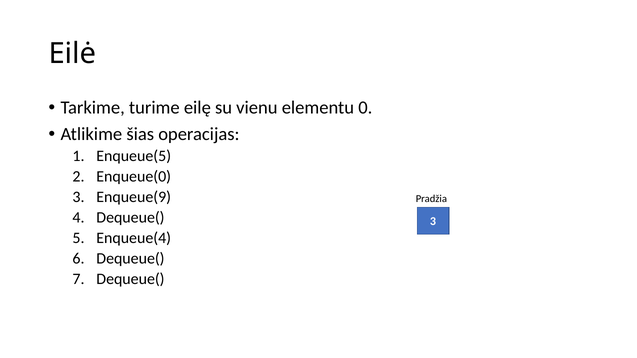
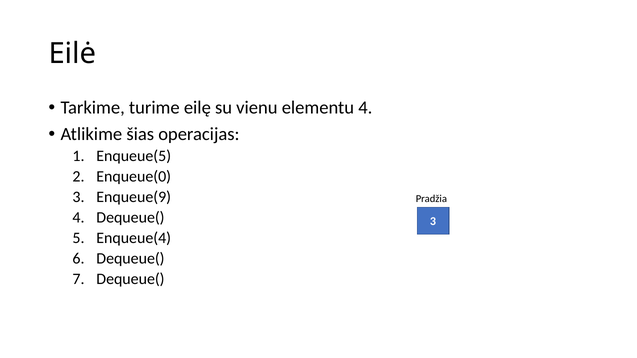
elementu 0: 0 -> 4
